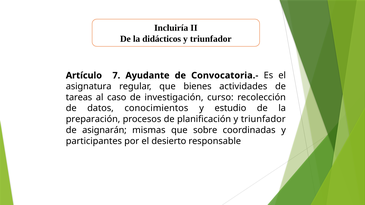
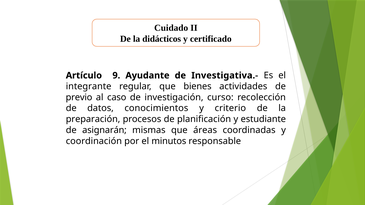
Incluiría: Incluiría -> Cuidado
triunfador at (211, 39): triunfador -> certificado
7: 7 -> 9
Convocatoria.-: Convocatoria.- -> Investigativa.-
asignatura: asignatura -> integrante
tareas: tareas -> previo
estudio: estudio -> criterio
planificación y triunfador: triunfador -> estudiante
sobre: sobre -> áreas
participantes: participantes -> coordinación
desierto: desierto -> minutos
